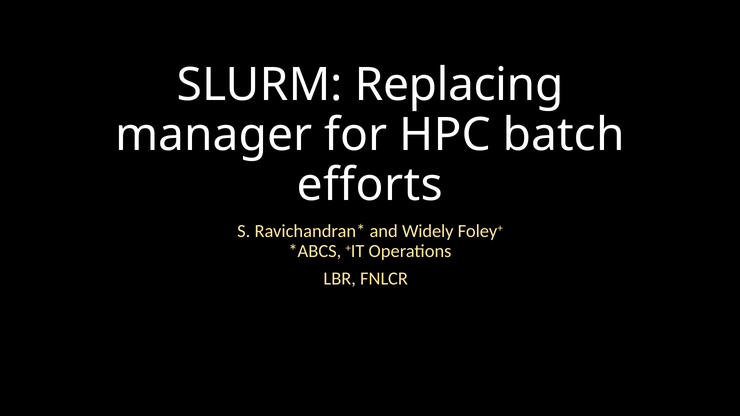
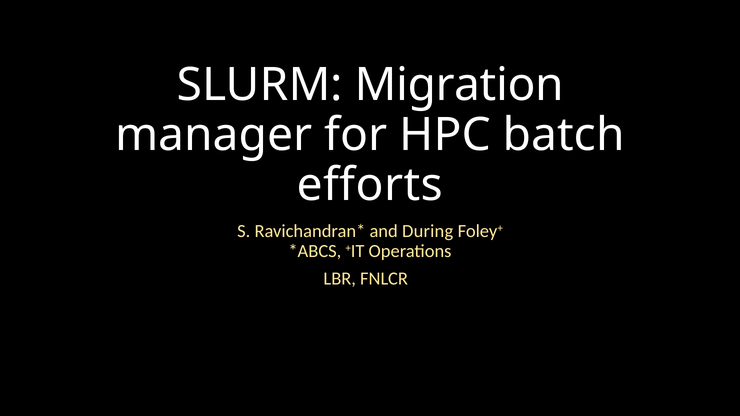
Replacing: Replacing -> Migration
Widely: Widely -> During
